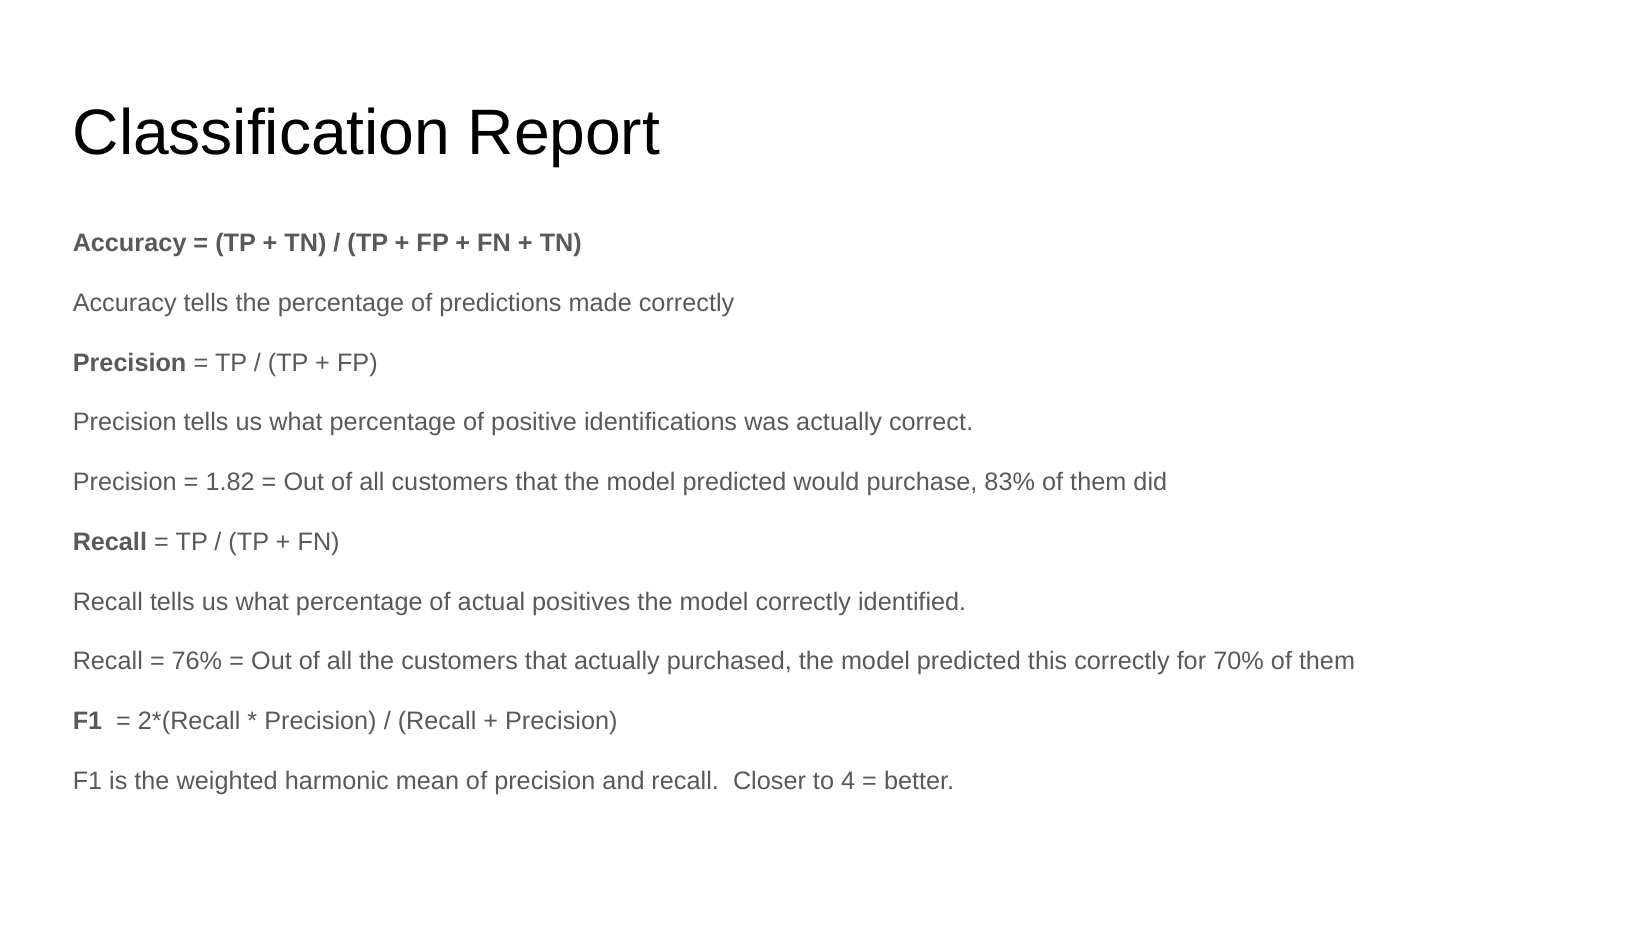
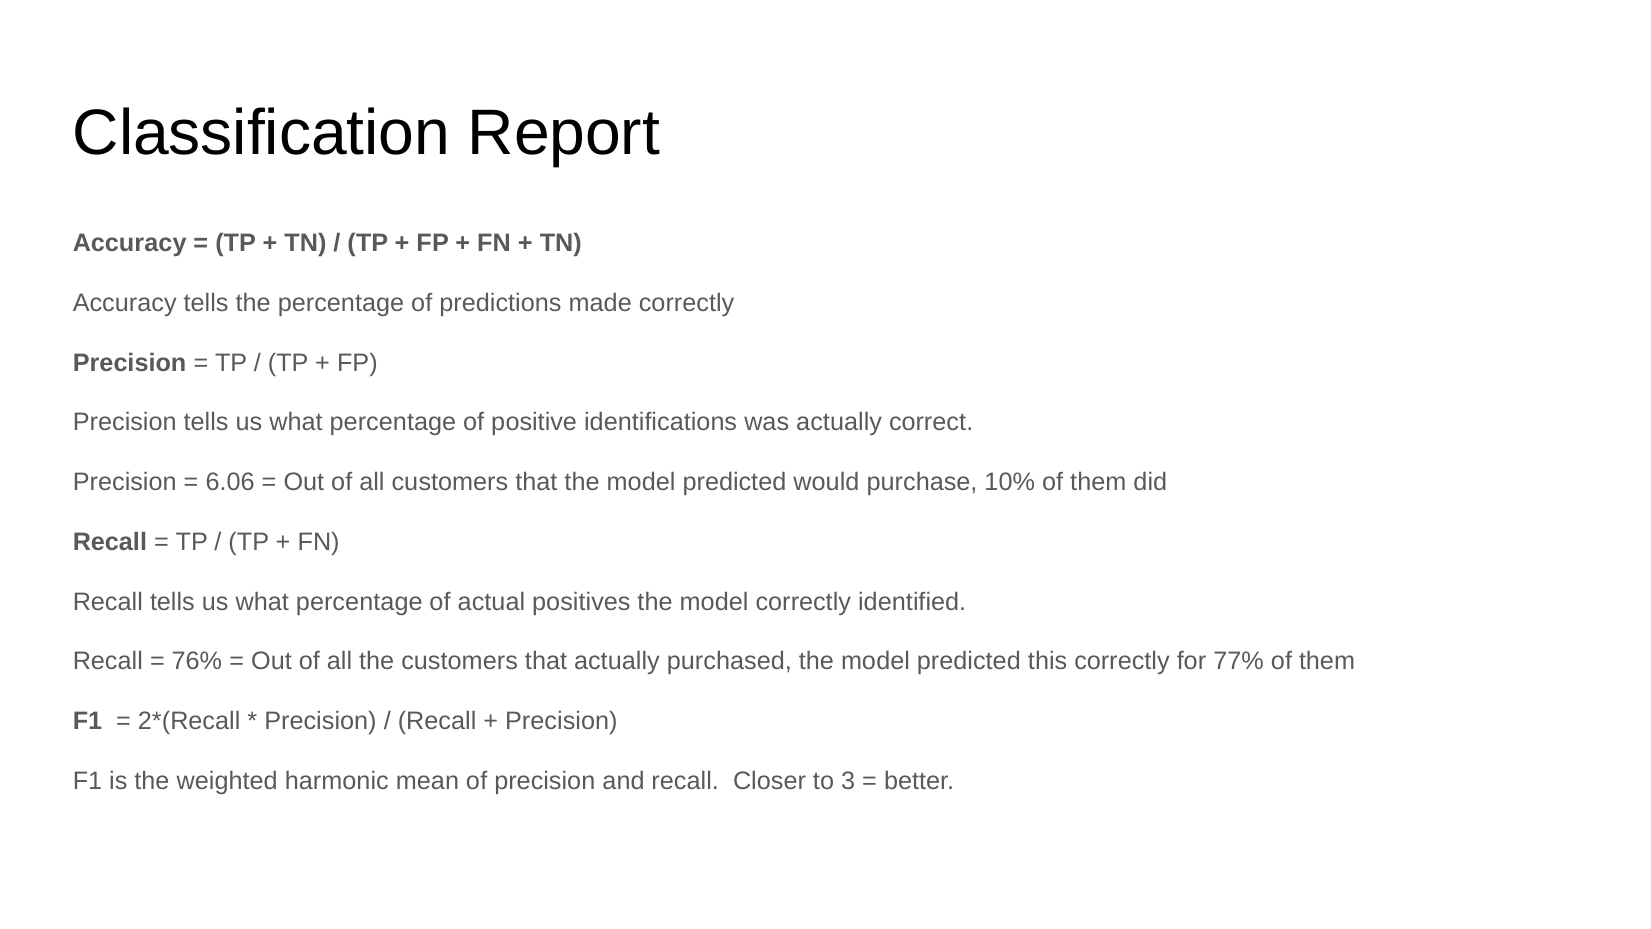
1.82: 1.82 -> 6.06
83%: 83% -> 10%
70%: 70% -> 77%
4: 4 -> 3
